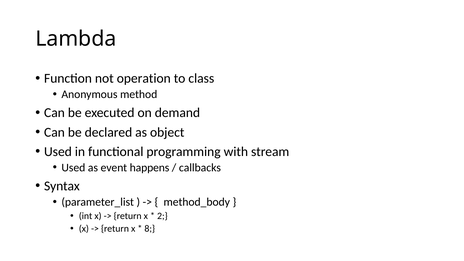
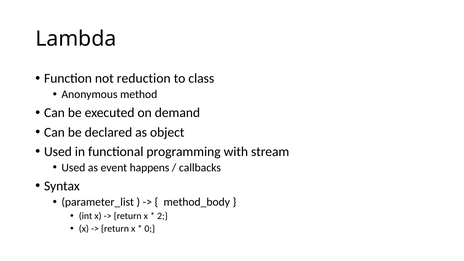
operation: operation -> reduction
8: 8 -> 0
